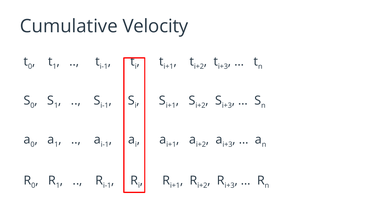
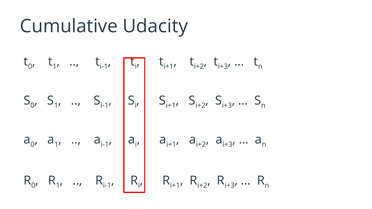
Velocity: Velocity -> Udacity
